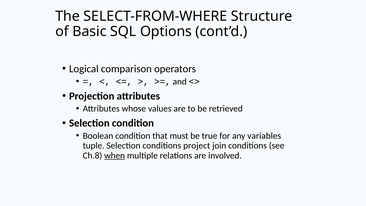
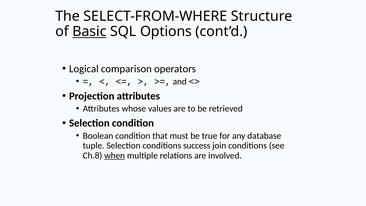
Basic underline: none -> present
variables: variables -> database
project: project -> success
